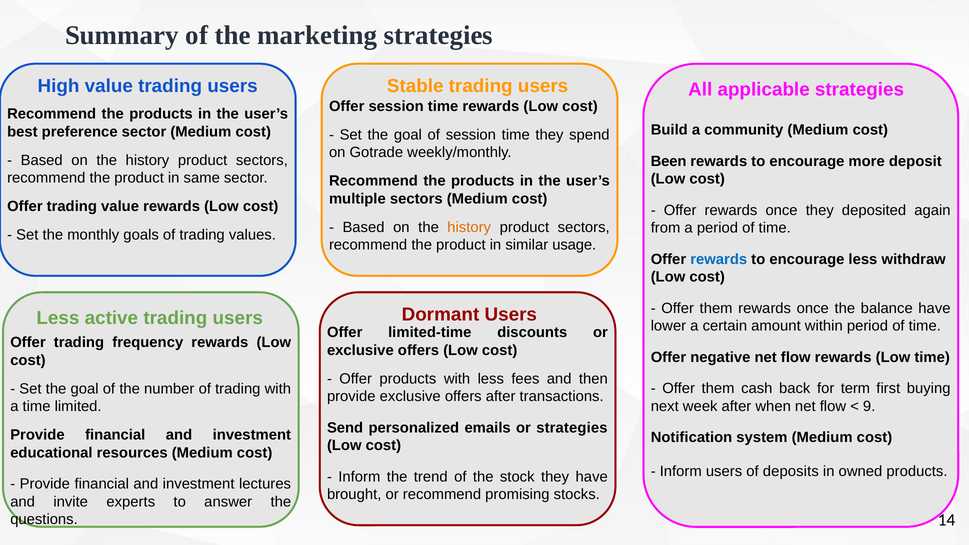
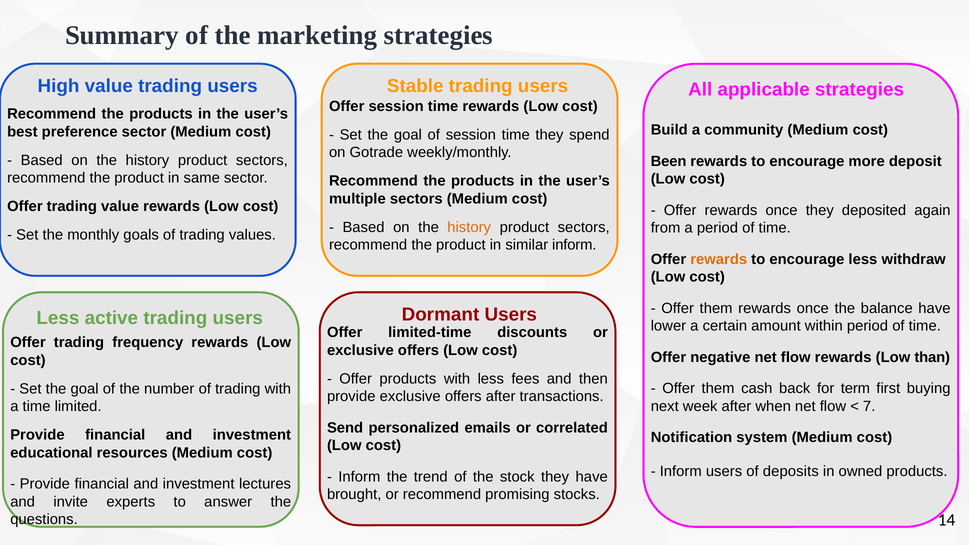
similar usage: usage -> inform
rewards at (719, 259) colour: blue -> orange
Low time: time -> than
9: 9 -> 7
or strategies: strategies -> correlated
